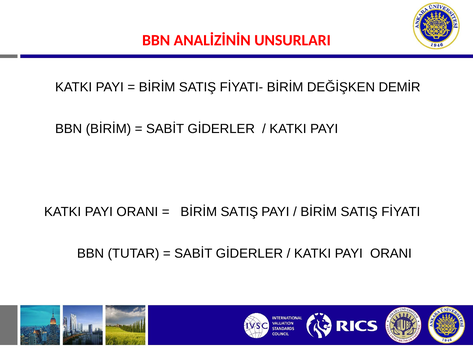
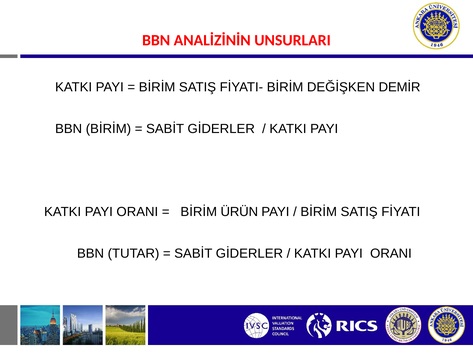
SATIŞ at (239, 212): SATIŞ -> ÜRÜN
